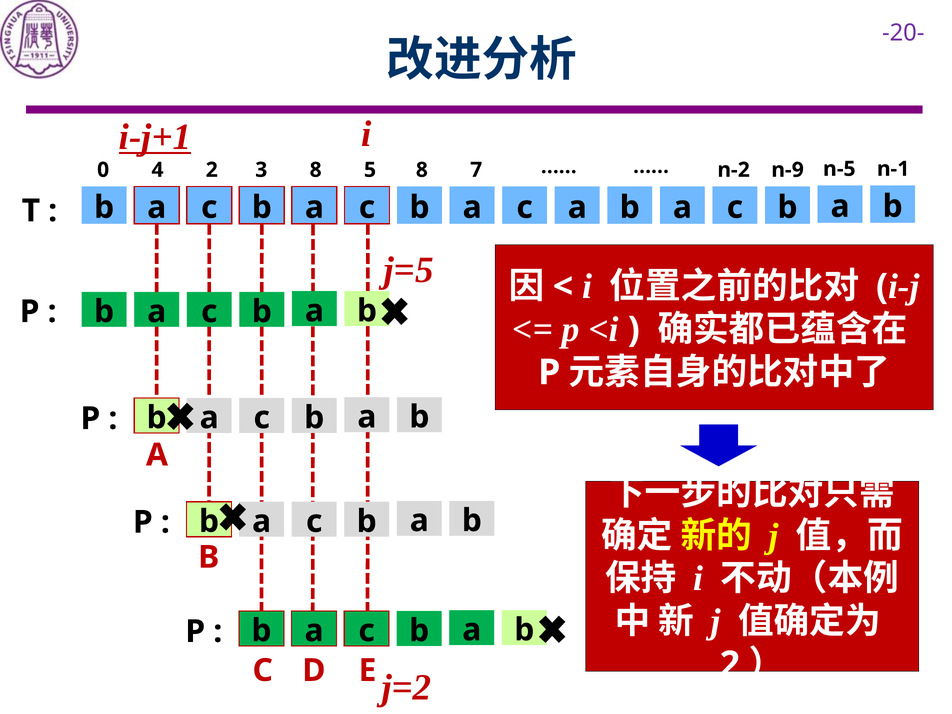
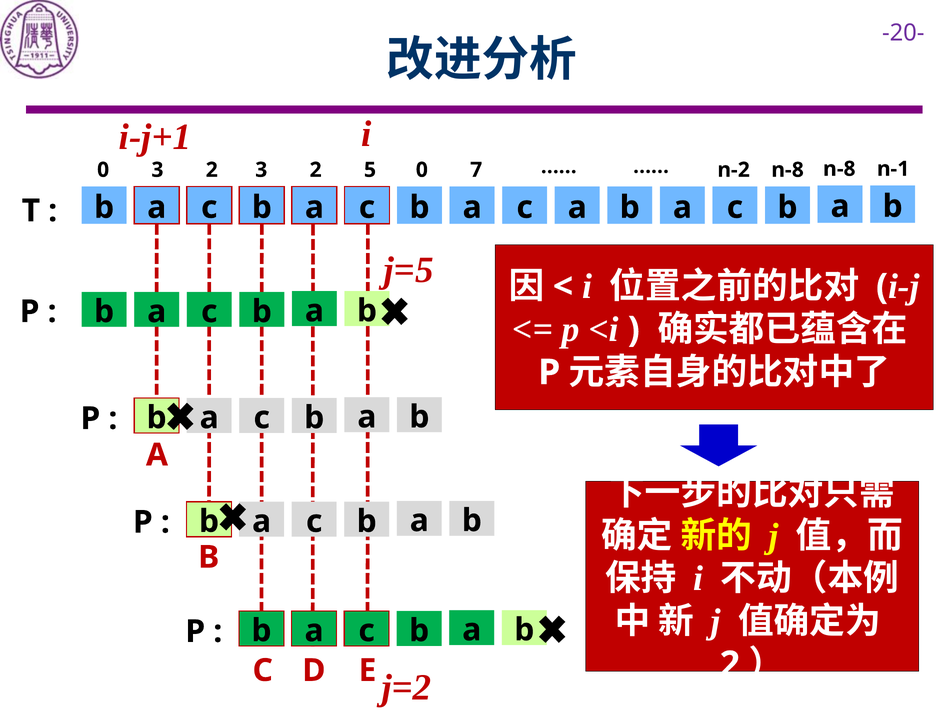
i-j+1 underline: present -> none
n-5 at (839, 169): n-5 -> n-8
0 4: 4 -> 3
2 3 8: 8 -> 2
5 8: 8 -> 0
n-2 n-9: n-9 -> n-8
